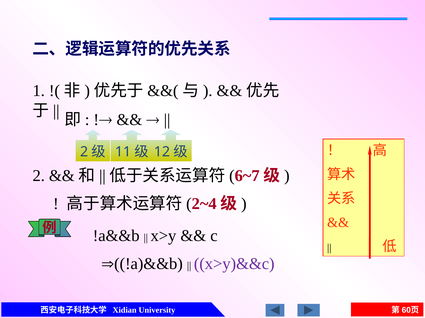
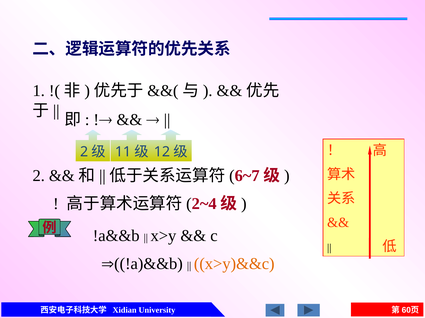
x>y)&&c colour: purple -> orange
